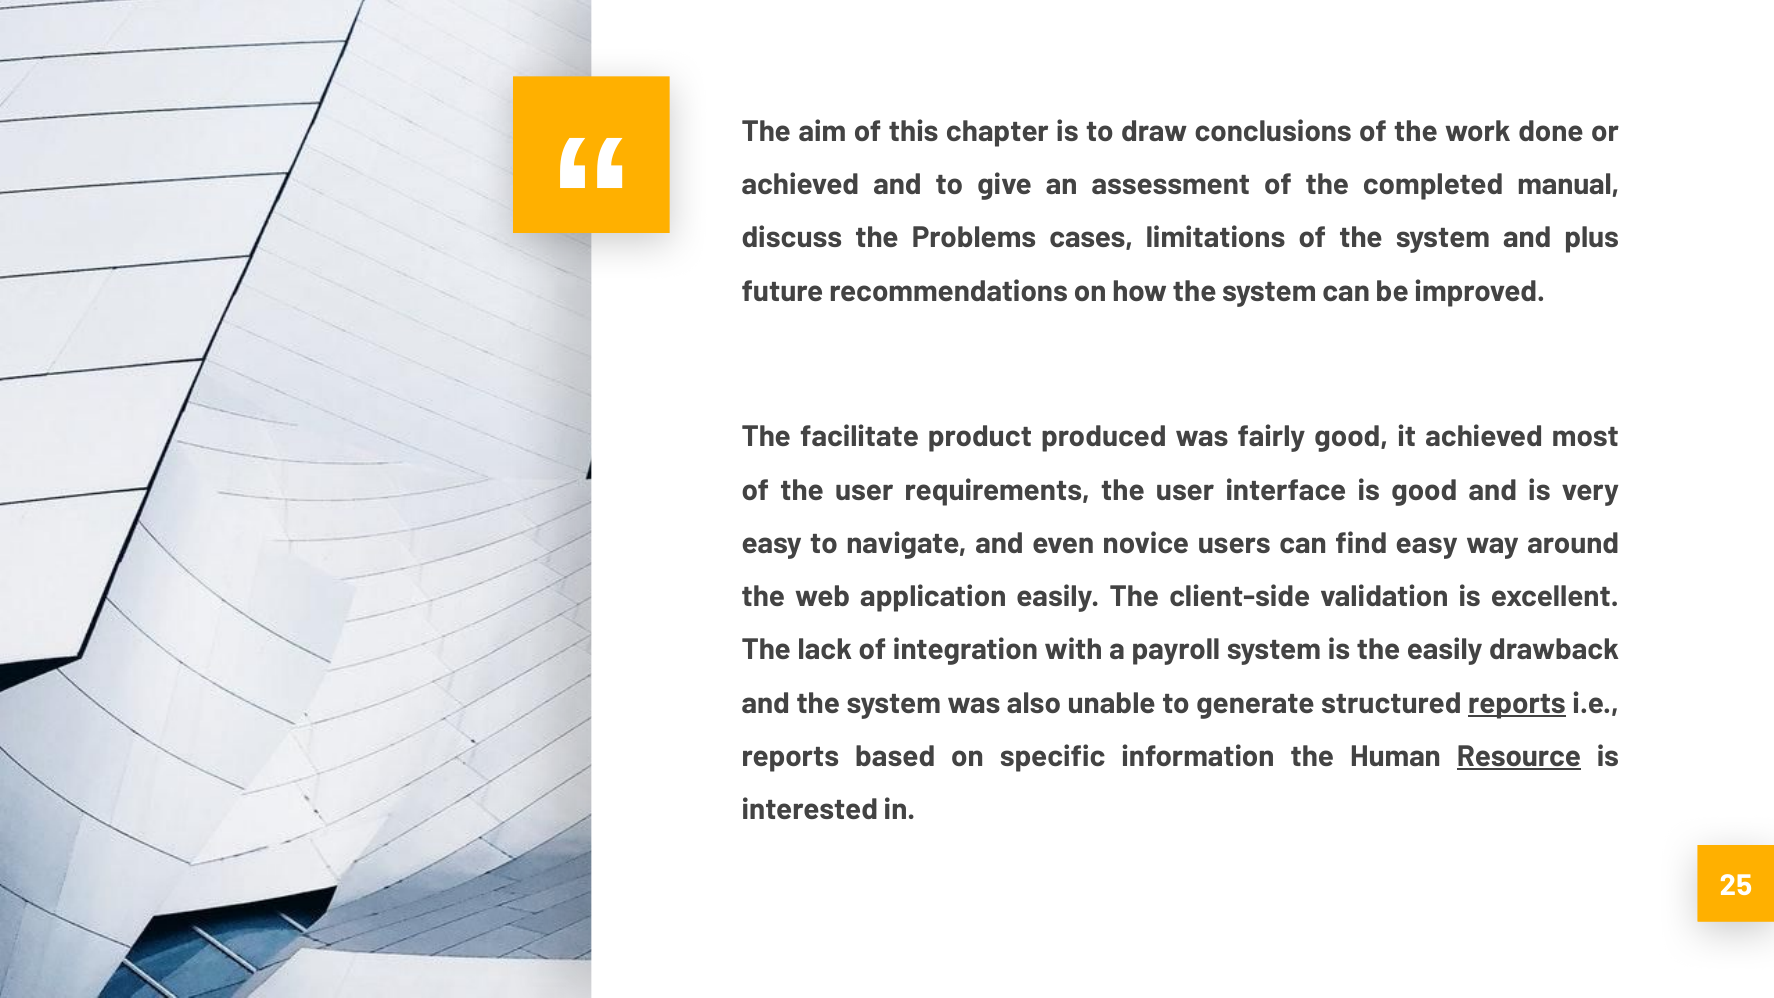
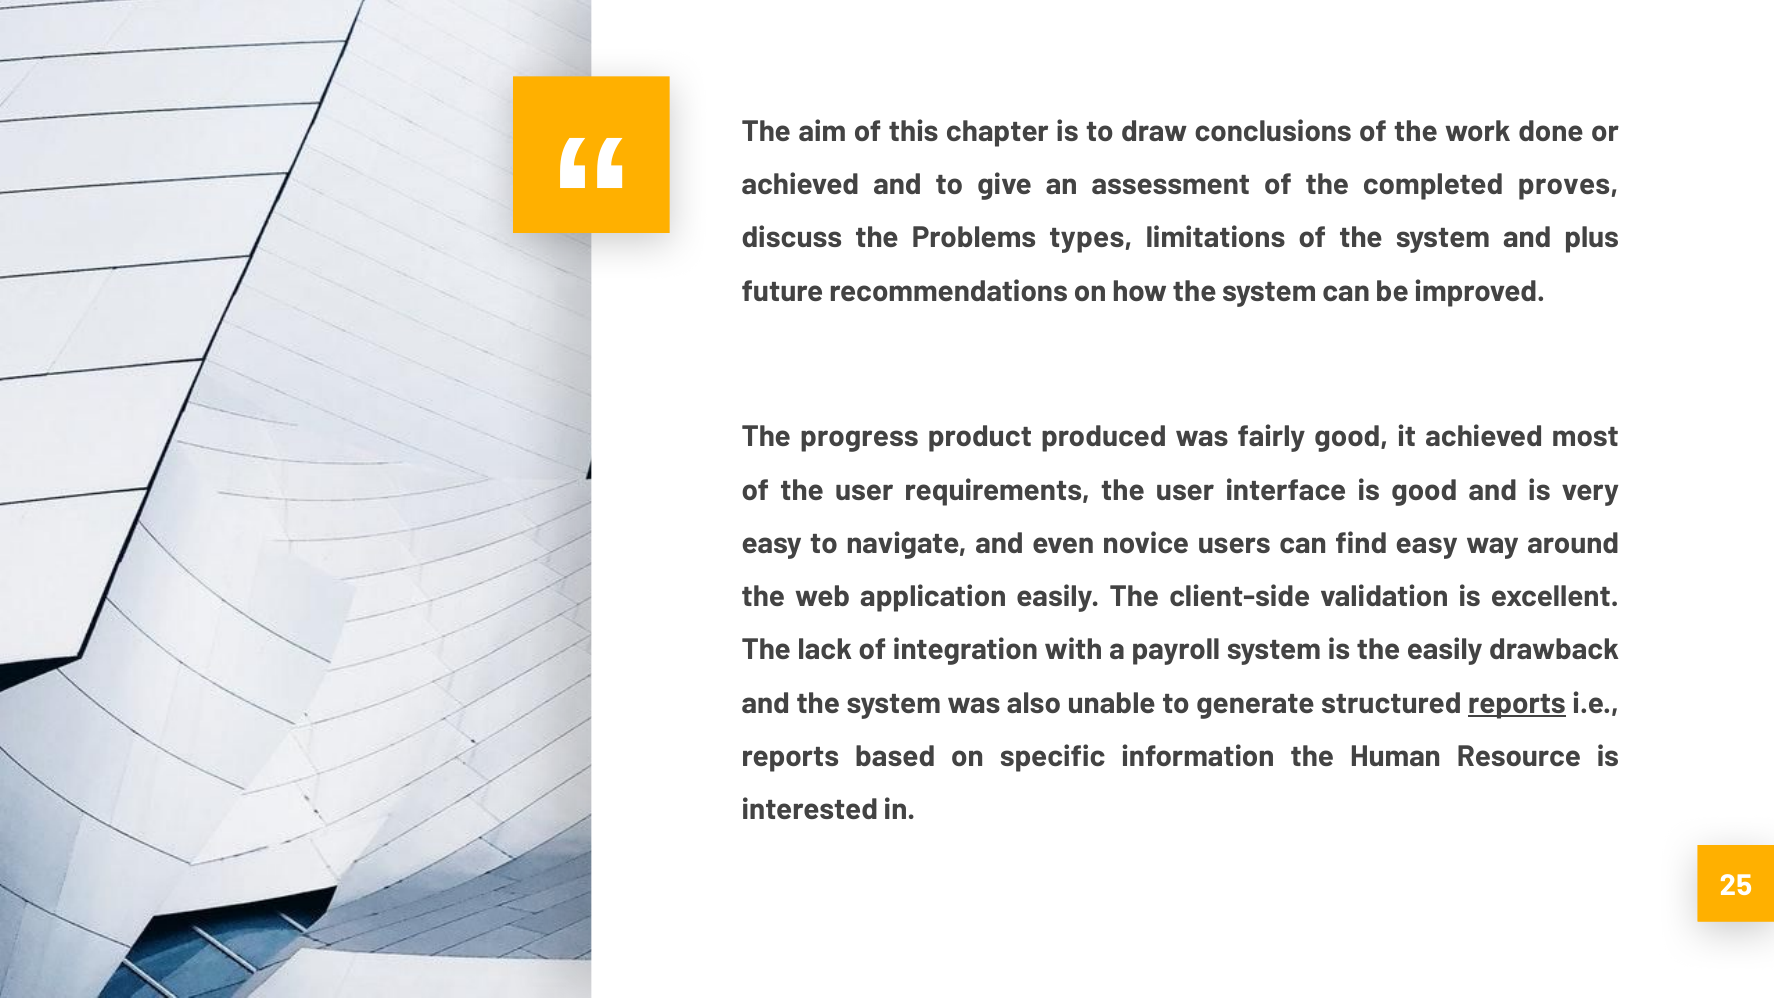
manual: manual -> proves
cases: cases -> types
facilitate: facilitate -> progress
Resource underline: present -> none
